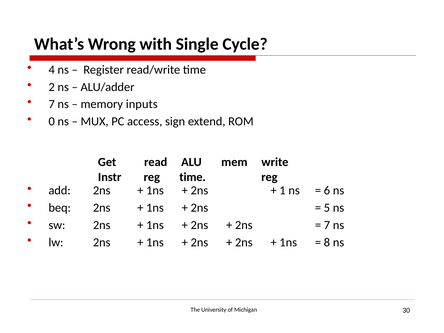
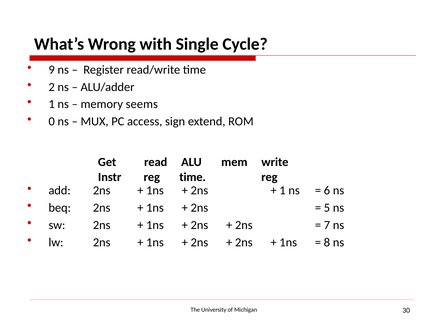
4: 4 -> 9
7 at (52, 104): 7 -> 1
inputs: inputs -> seems
